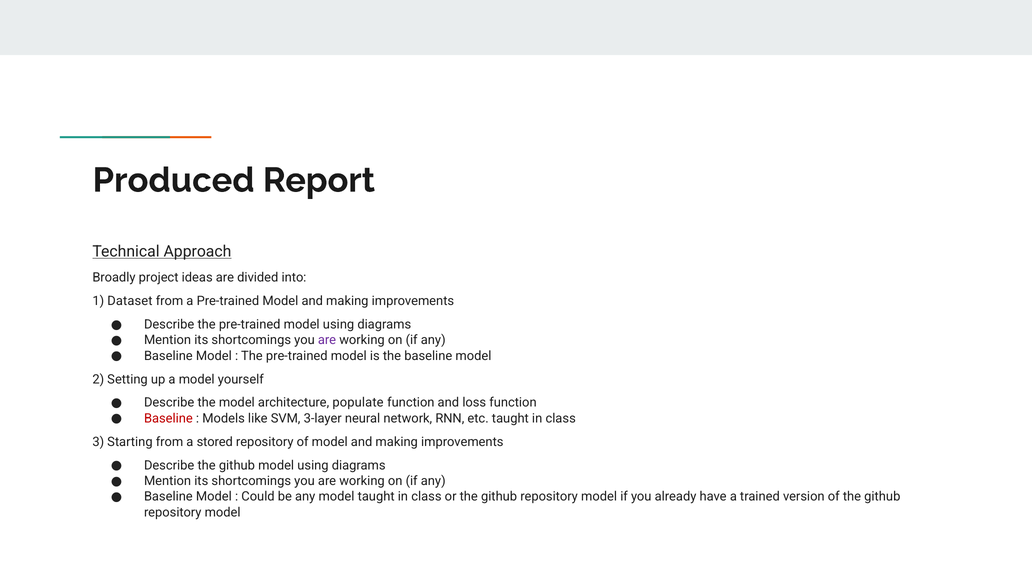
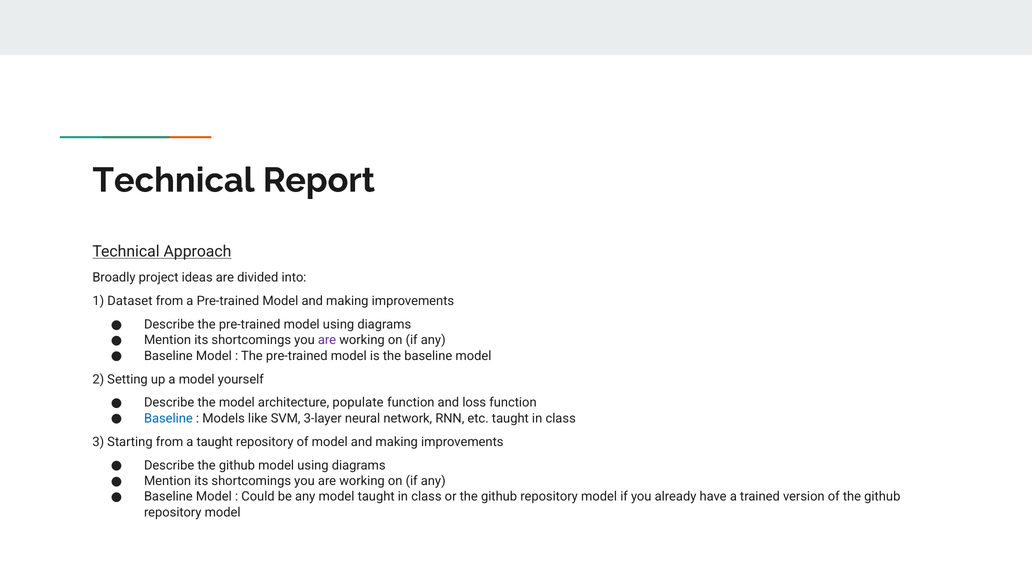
Produced at (174, 180): Produced -> Technical
Baseline at (168, 418) colour: red -> blue
a stored: stored -> taught
